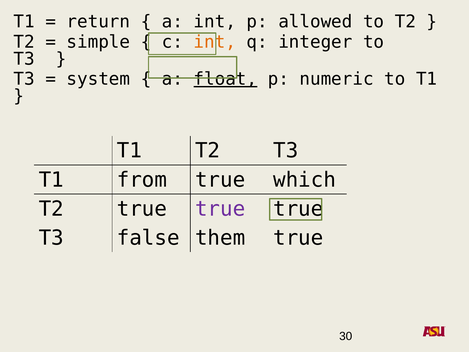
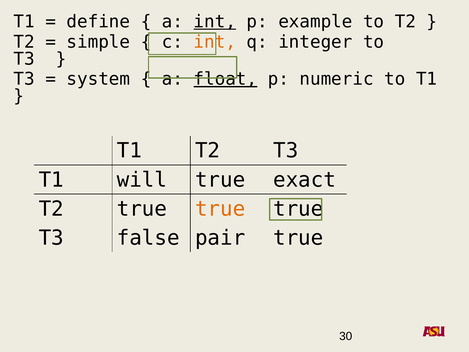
return: return -> define
int at (215, 22) underline: none -> present
allowed: allowed -> example
from: from -> will
which: which -> exact
true at (220, 209) colour: purple -> orange
them: them -> pair
